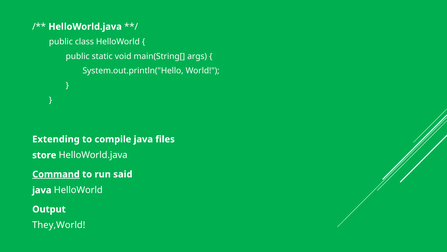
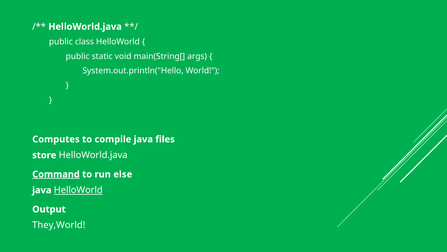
Extending: Extending -> Computes
said: said -> else
HelloWorld at (78, 190) underline: none -> present
